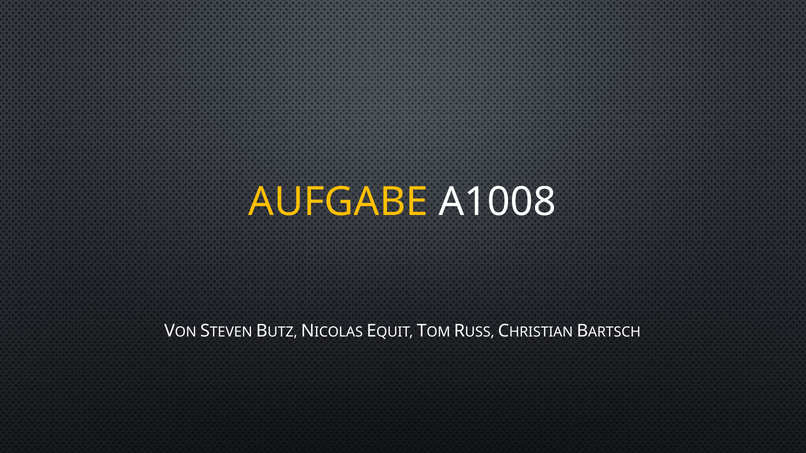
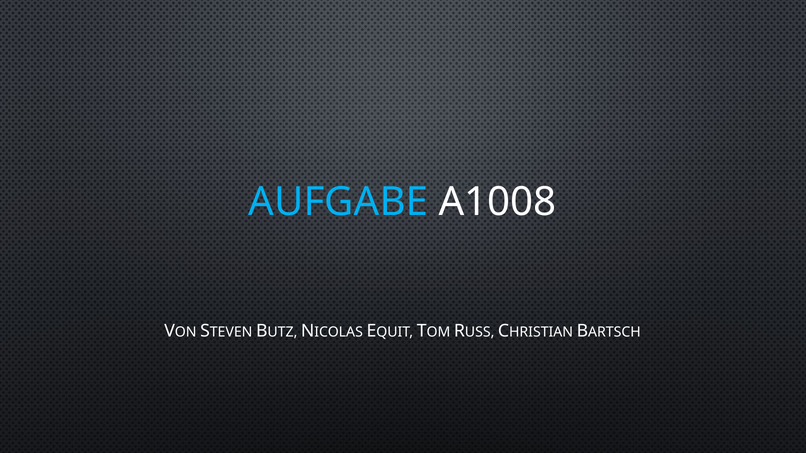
AUFGABE colour: yellow -> light blue
